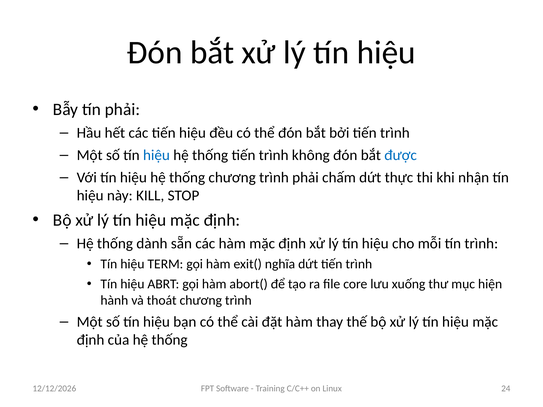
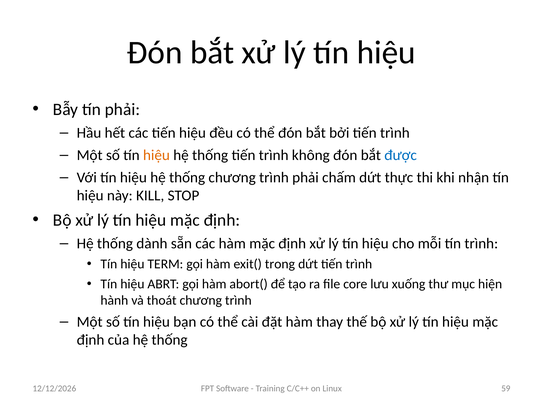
hiệu at (156, 155) colour: blue -> orange
nghĩa: nghĩa -> trong
24: 24 -> 59
